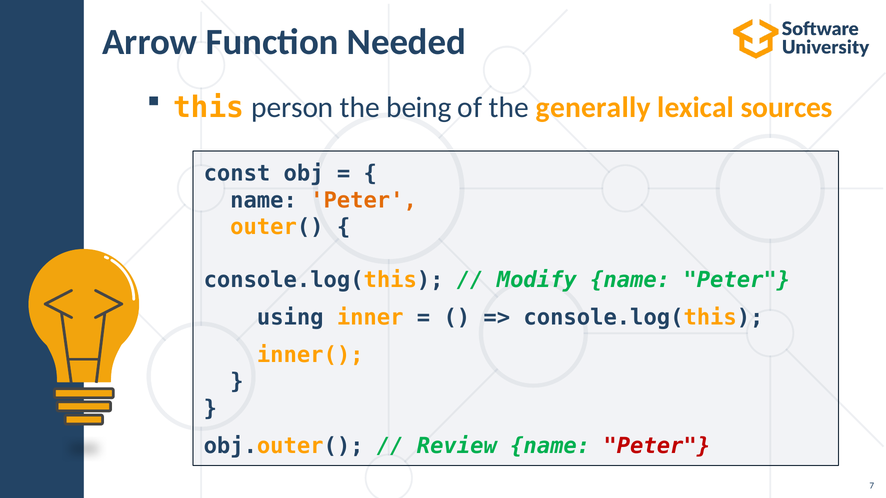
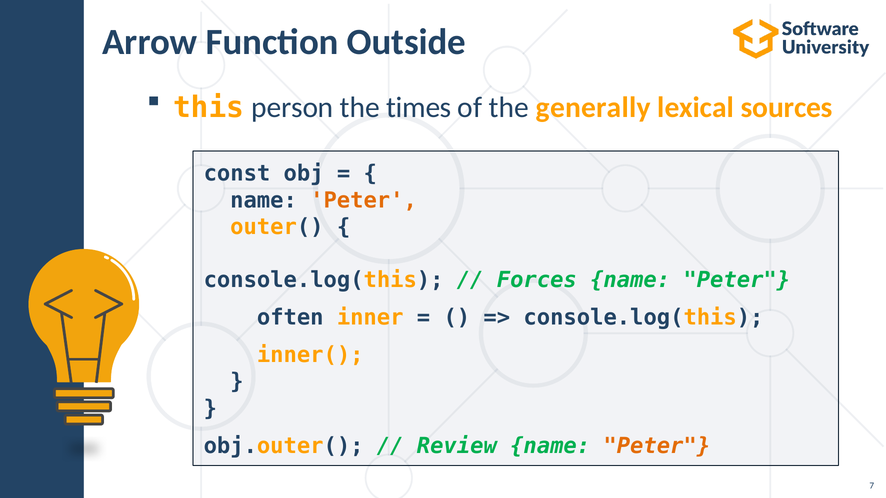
Needed: Needed -> Outside
being: being -> times
Modify: Modify -> Forces
using: using -> often
Peter at (657, 446) colour: red -> orange
